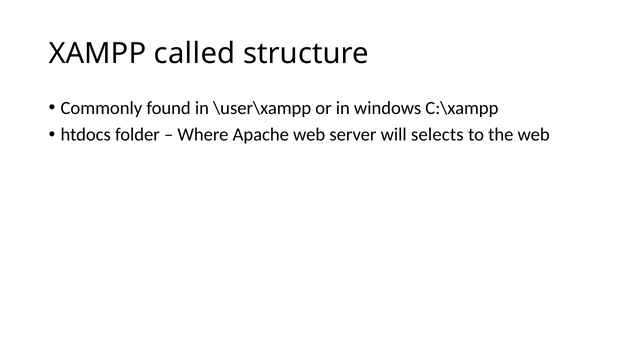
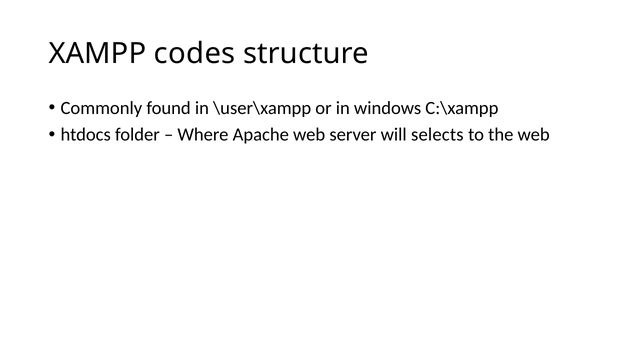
called: called -> codes
